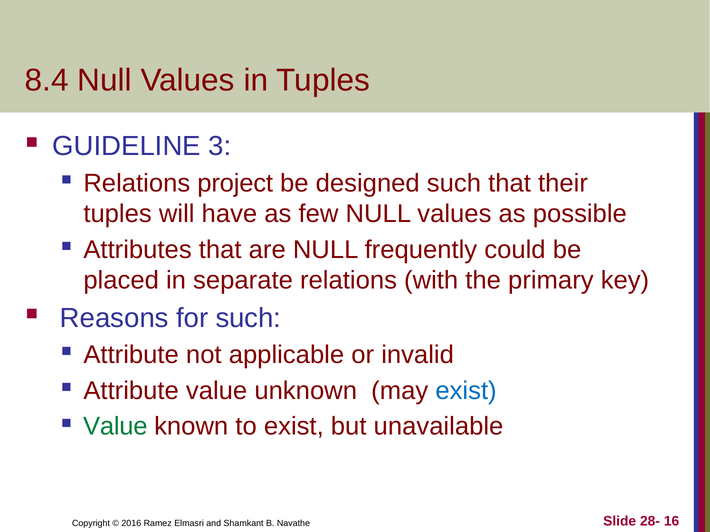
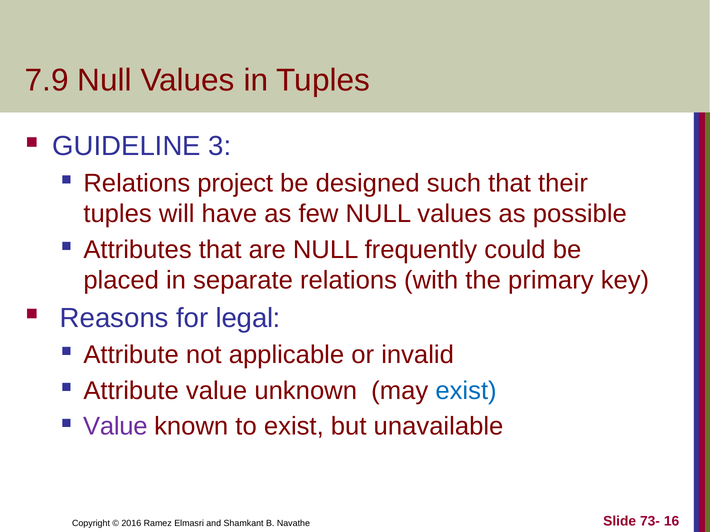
8.4: 8.4 -> 7.9
for such: such -> legal
Value at (115, 427) colour: green -> purple
28-: 28- -> 73-
